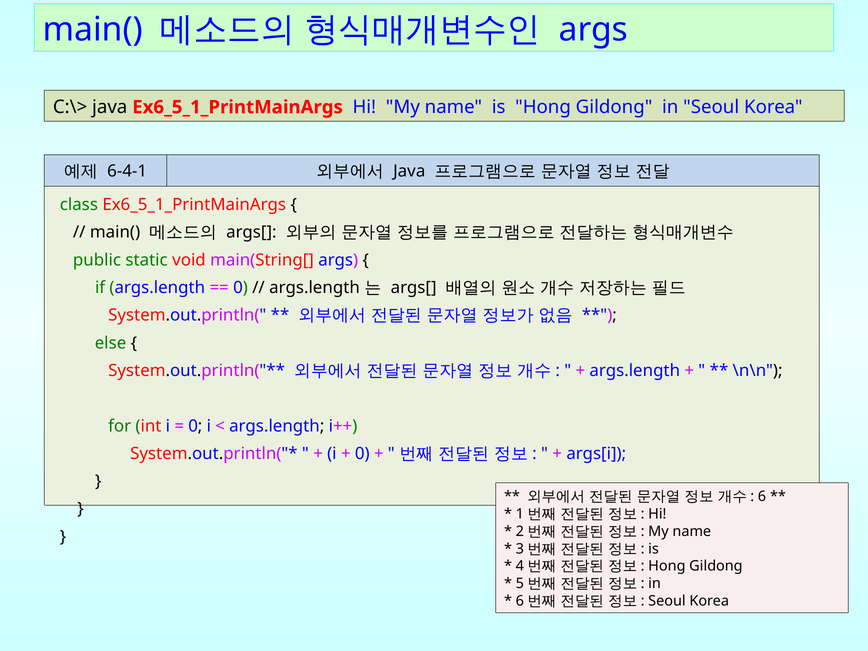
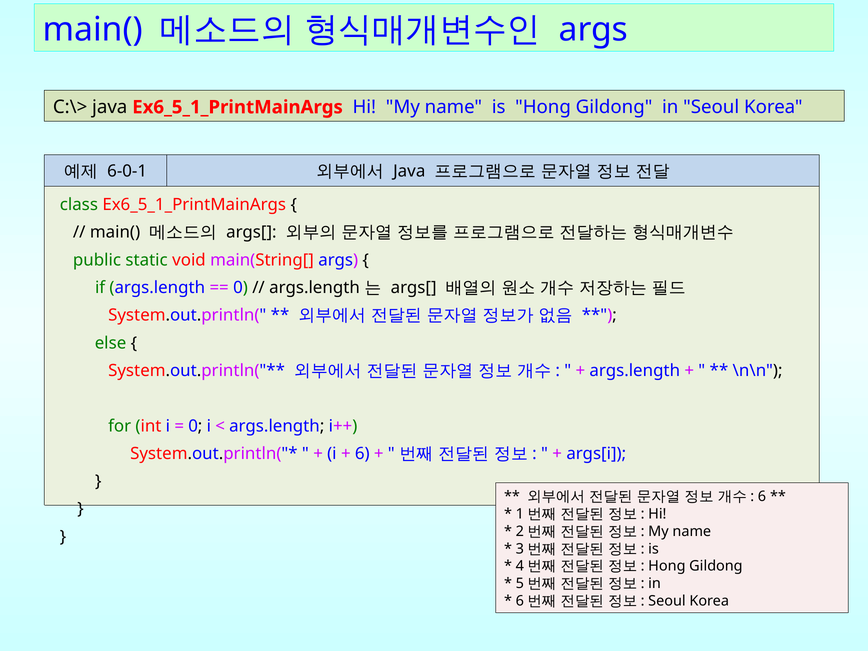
6-4-1: 6-4-1 -> 6-0-1
0 at (362, 454): 0 -> 6
